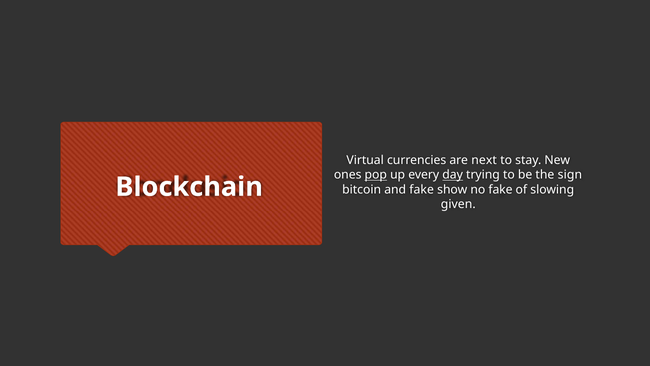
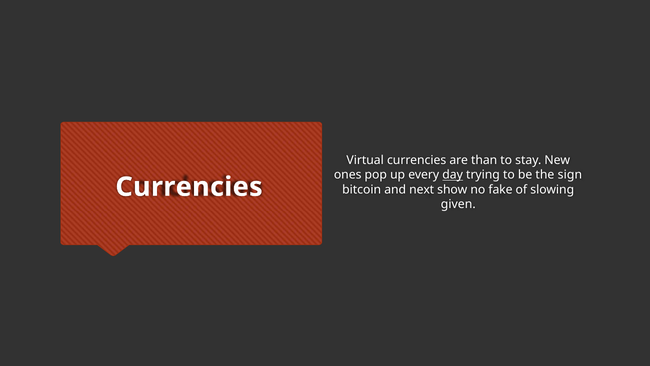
next: next -> than
pop underline: present -> none
Blockchain at (189, 187): Blockchain -> Currencies
and fake: fake -> next
